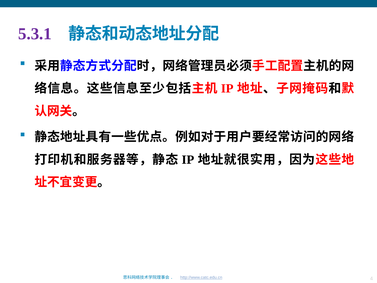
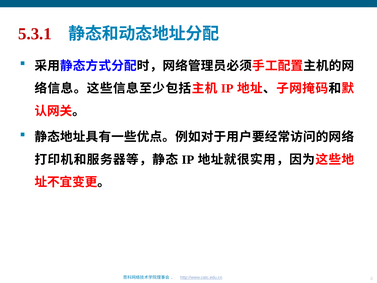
5.3.1 colour: purple -> red
